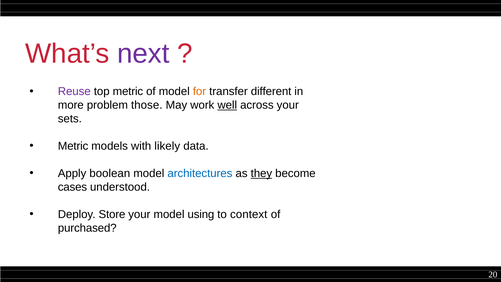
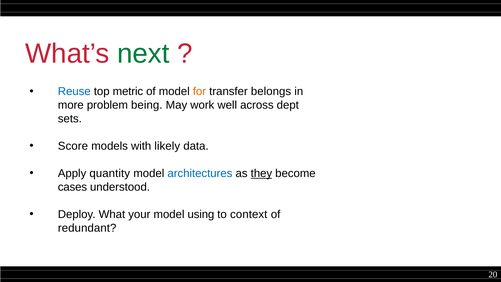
next colour: purple -> green
Reuse colour: purple -> blue
different: different -> belongs
those: those -> being
well underline: present -> none
across your: your -> dept
Metric at (73, 146): Metric -> Score
boolean: boolean -> quantity
Store: Store -> What
purchased: purchased -> redundant
